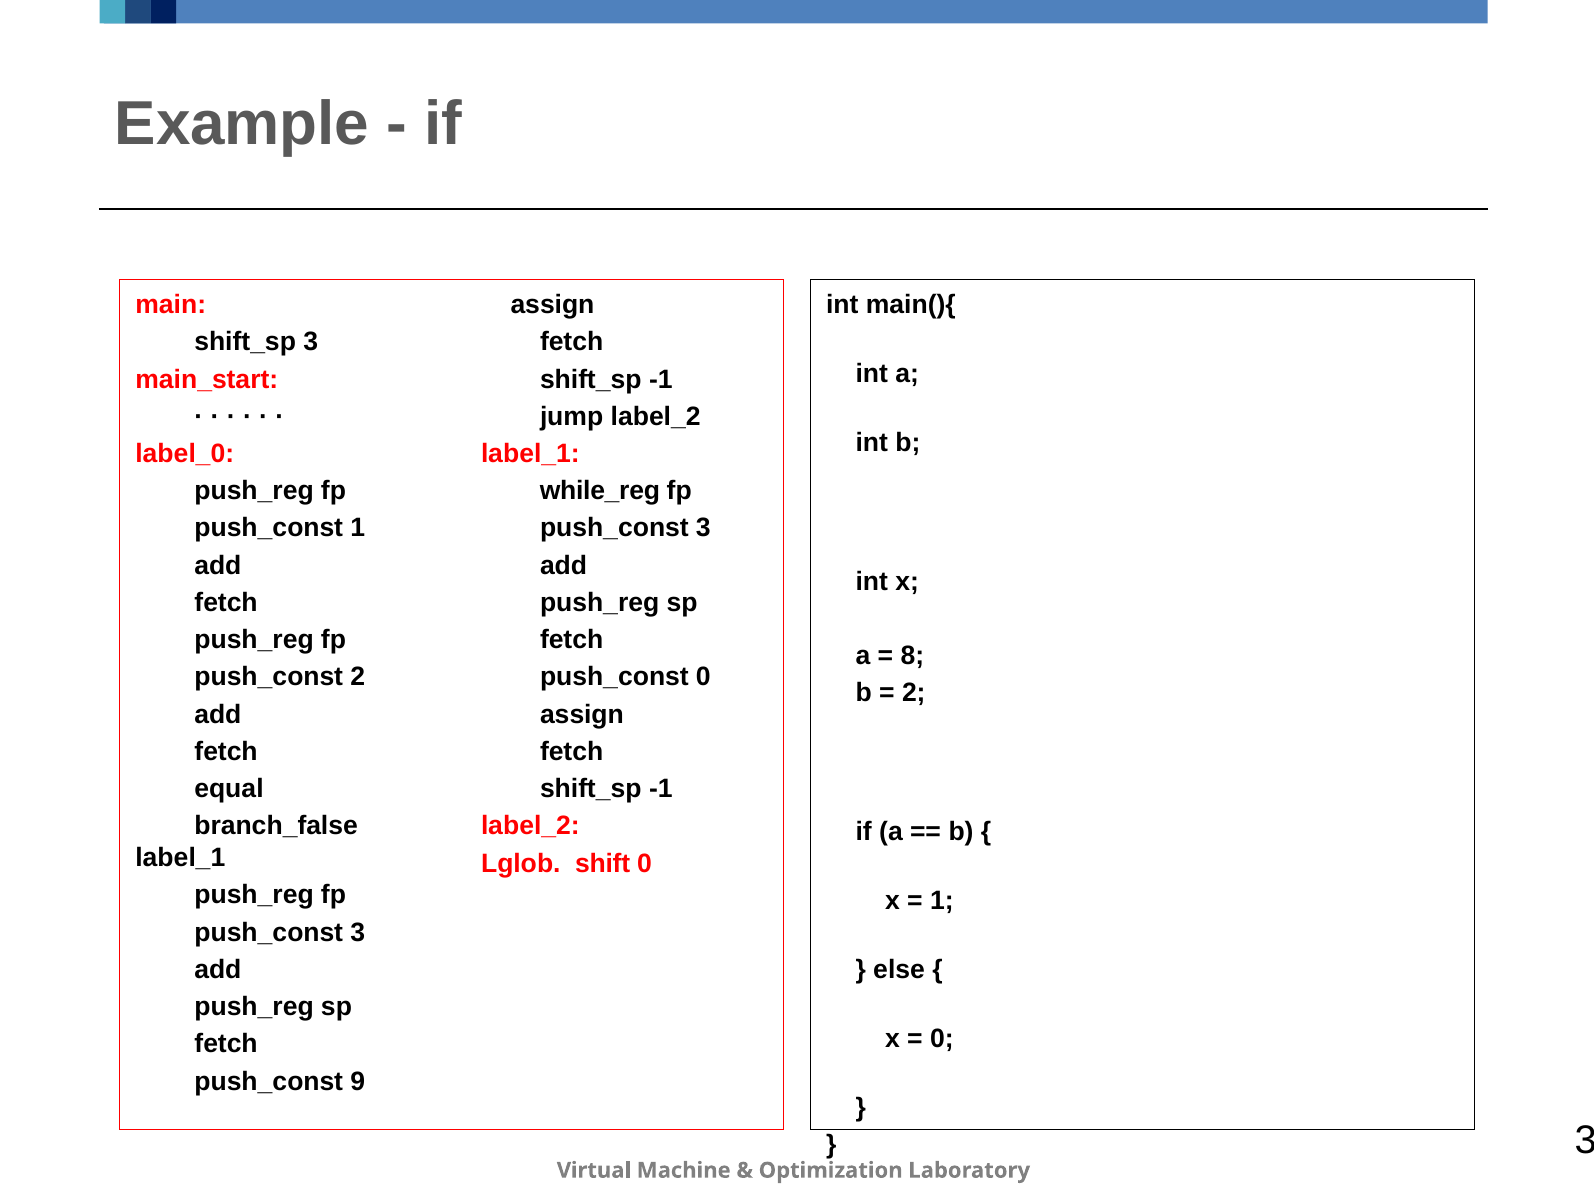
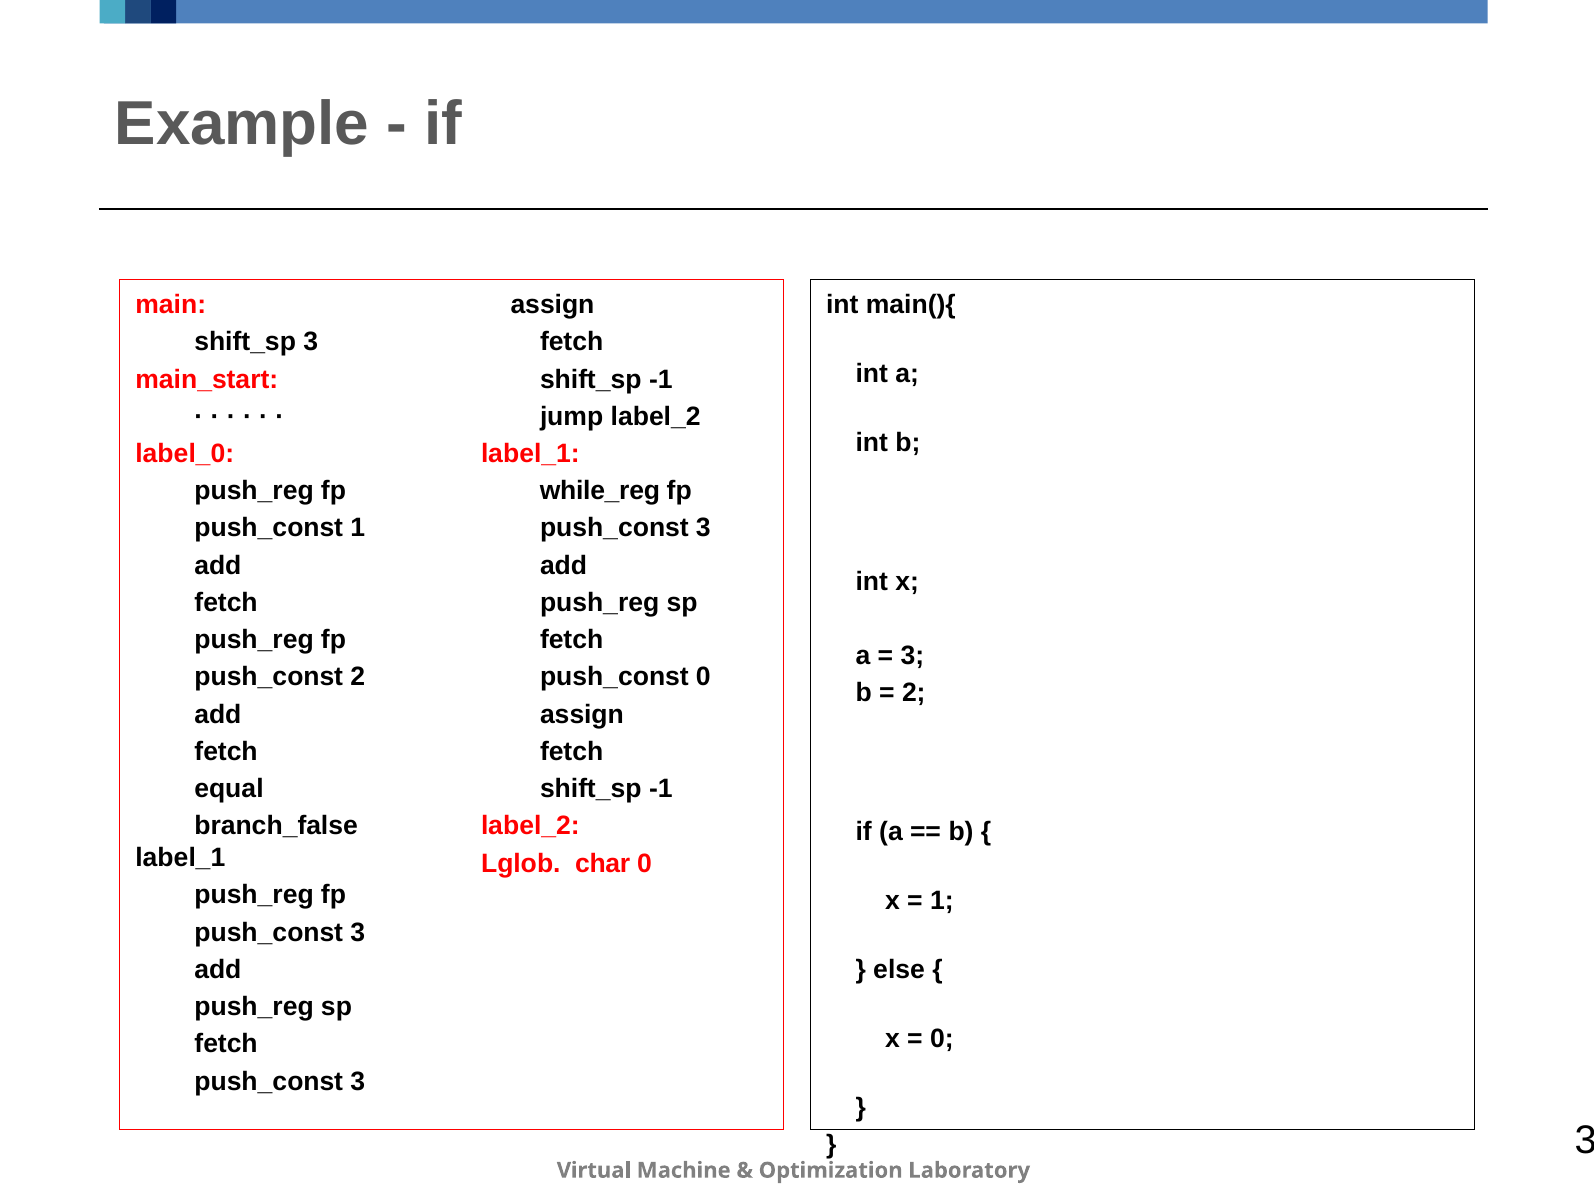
8 at (912, 656): 8 -> 3
shift: shift -> char
9 at (358, 1081): 9 -> 3
